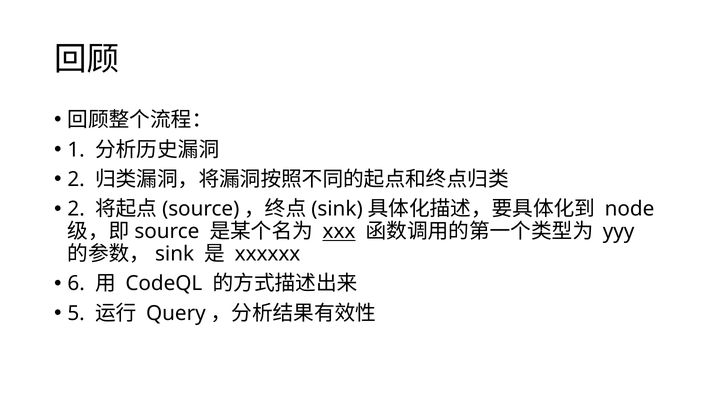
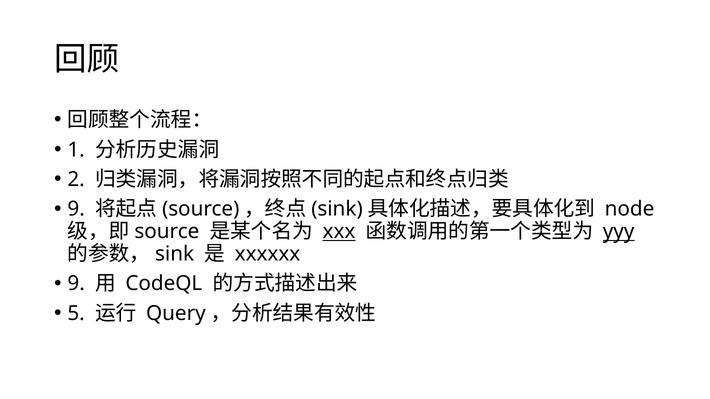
2 at (76, 209): 2 -> 9
yyy underline: none -> present
6 at (76, 284): 6 -> 9
